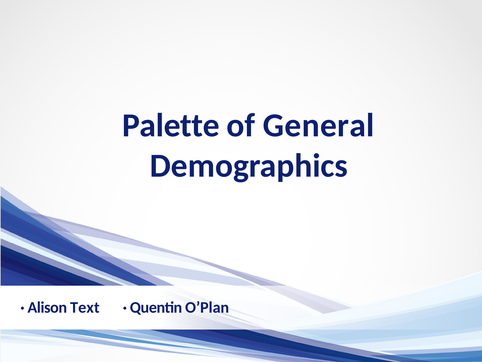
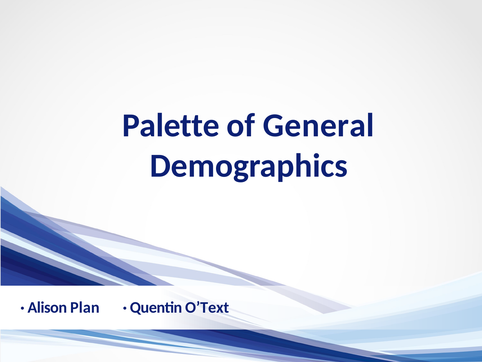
Text: Text -> Plan
O’Plan: O’Plan -> O’Text
